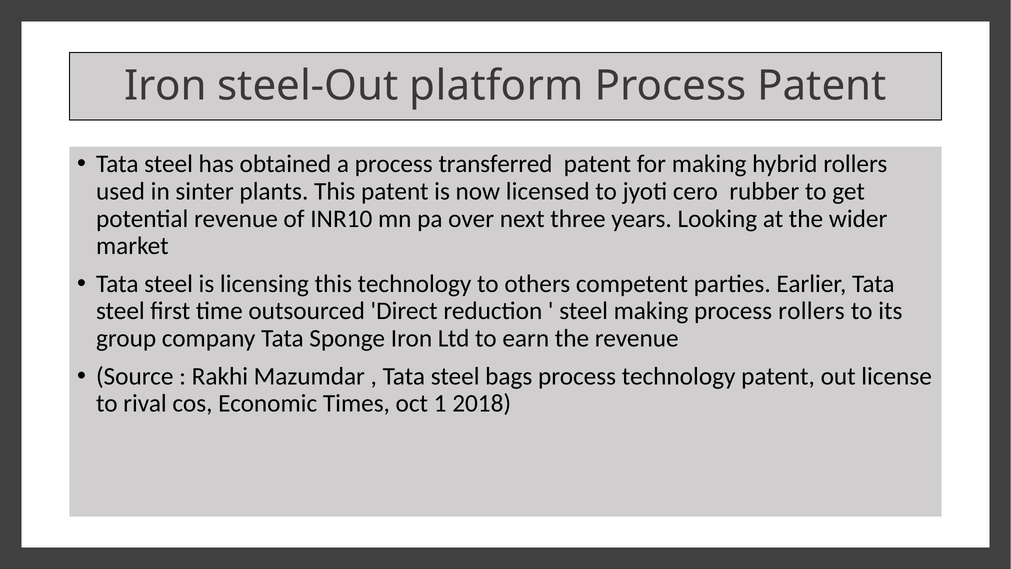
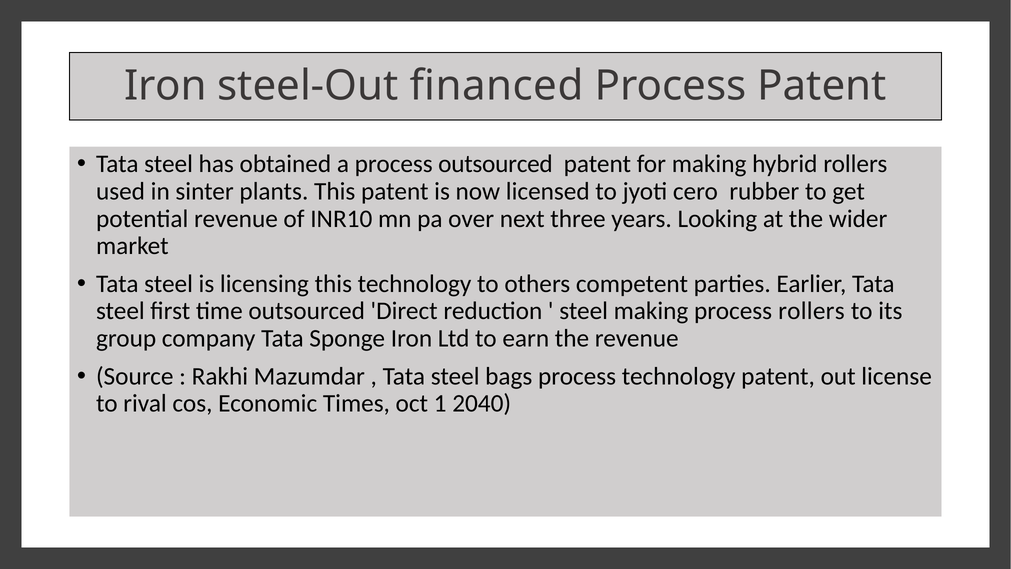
platform: platform -> financed
process transferred: transferred -> outsourced
2018: 2018 -> 2040
